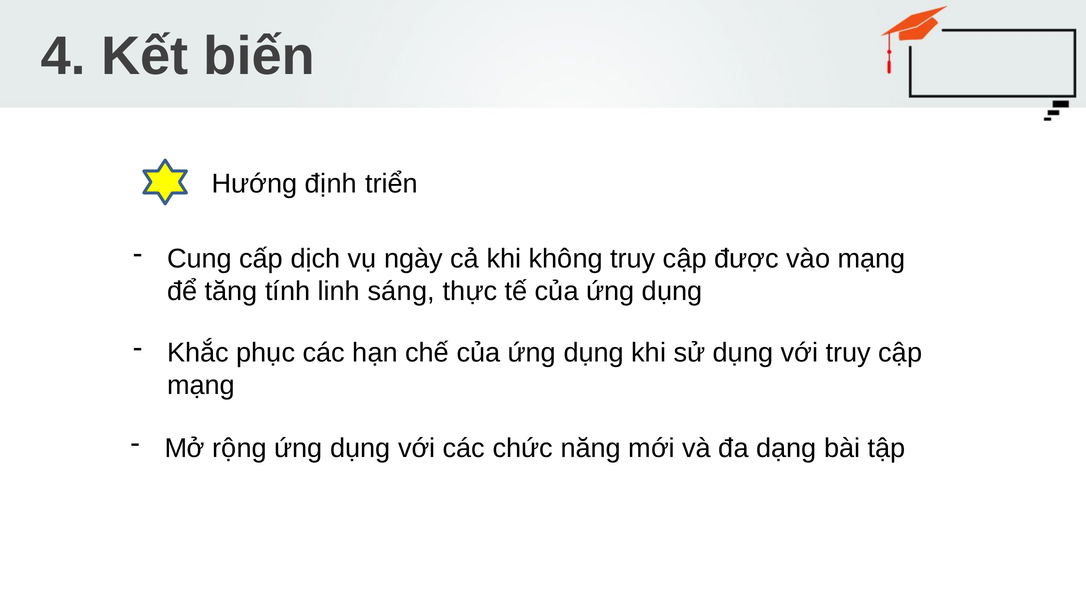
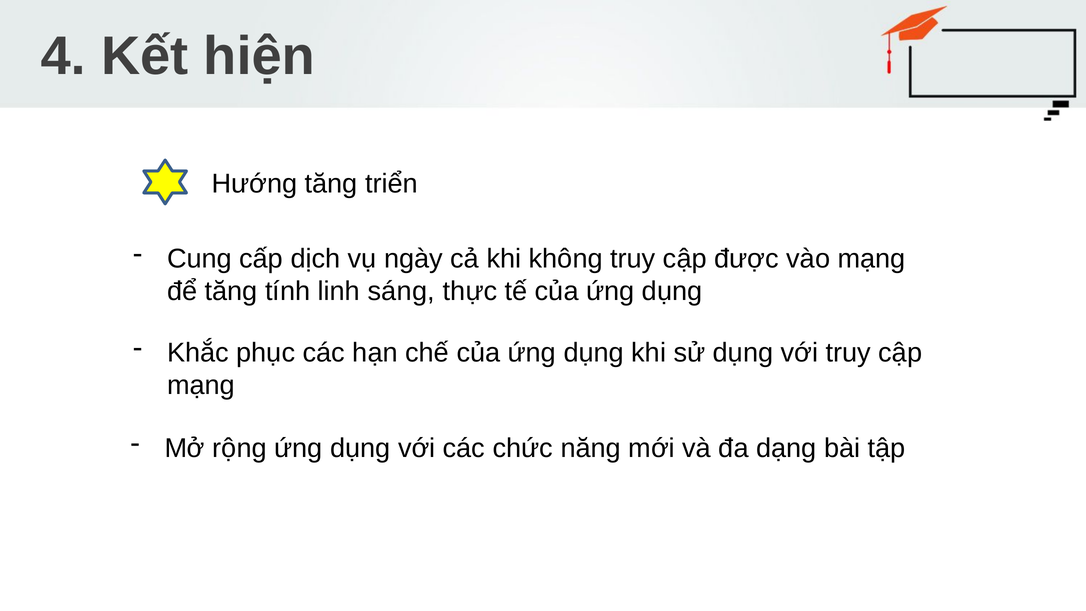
biến: biến -> hiện
Hướng định: định -> tăng
